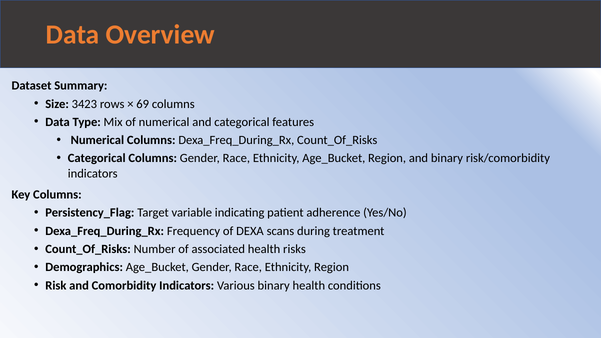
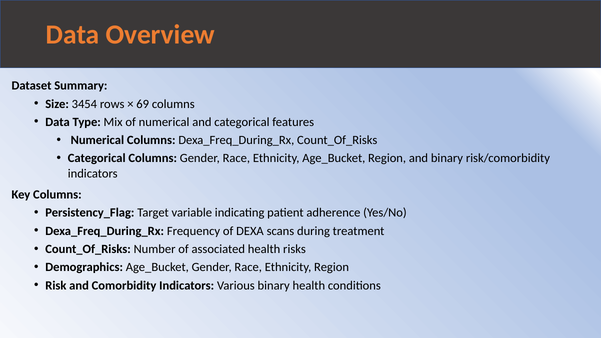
3423: 3423 -> 3454
